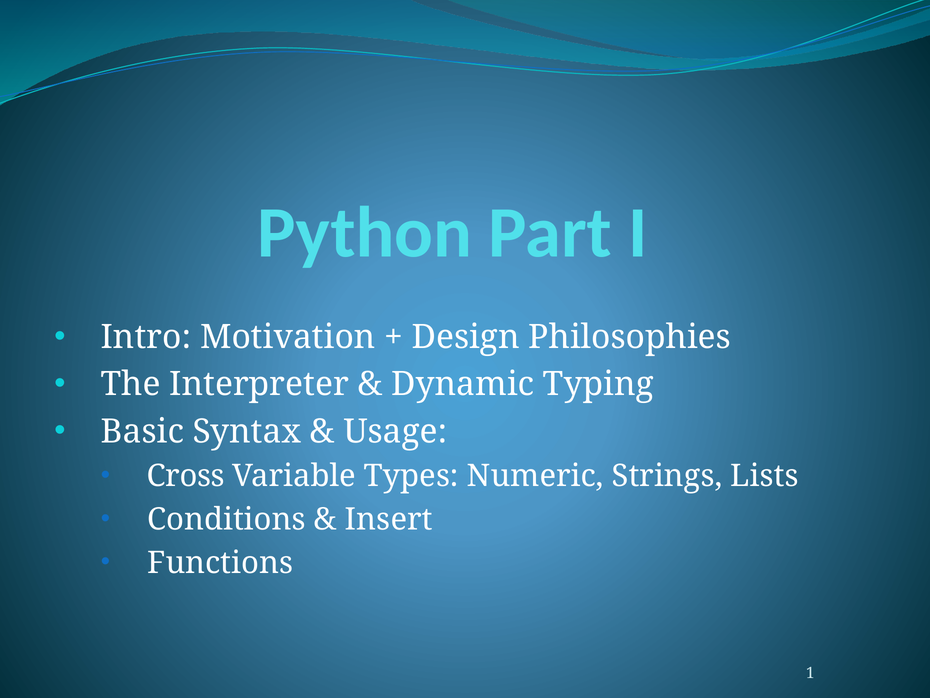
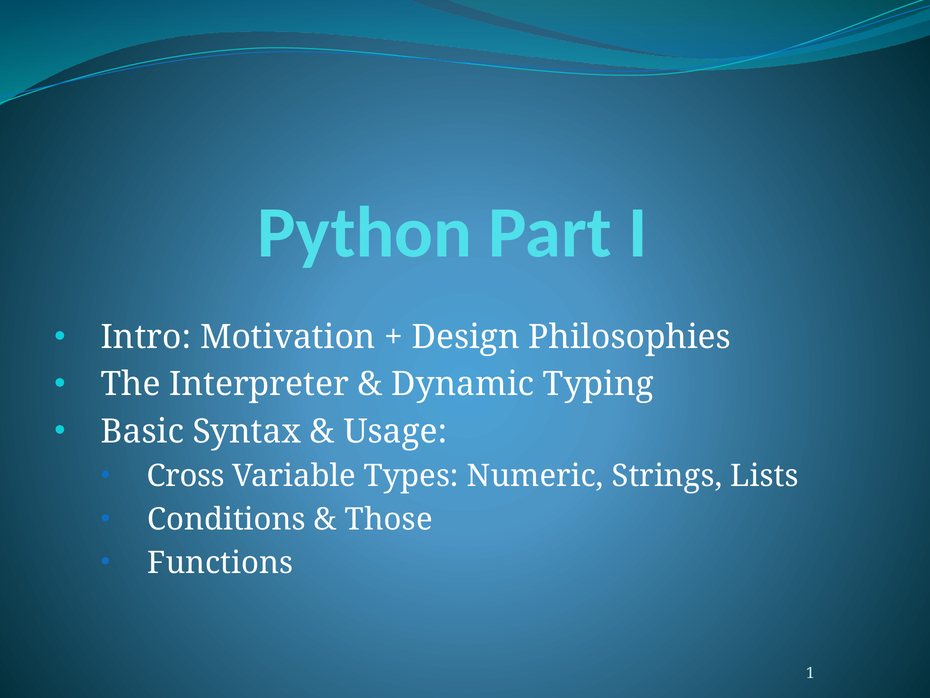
Insert: Insert -> Those
